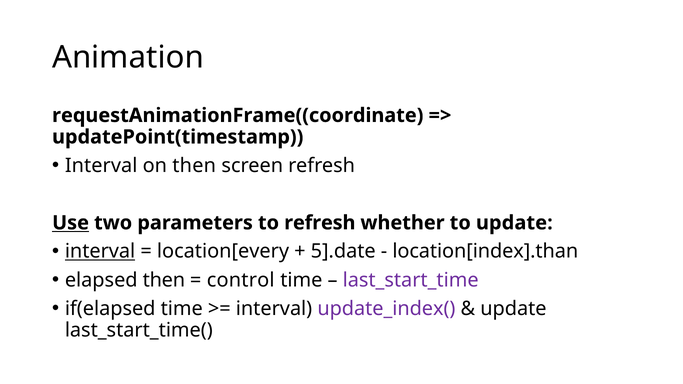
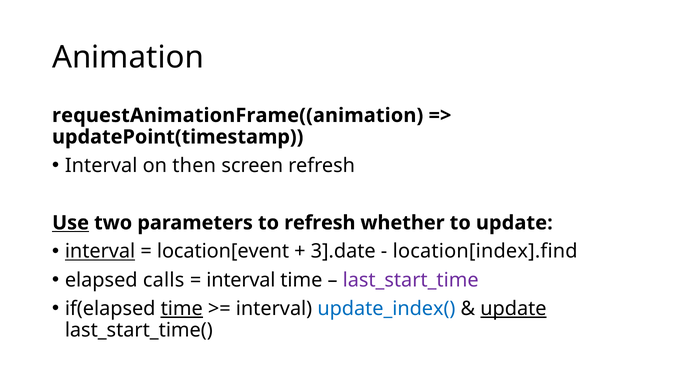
requestAnimationFrame((coordinate: requestAnimationFrame((coordinate -> requestAnimationFrame((animation
location[every: location[every -> location[event
5].date: 5].date -> 3].date
location[index].than: location[index].than -> location[index].find
elapsed then: then -> calls
control at (241, 280): control -> interval
time at (182, 309) underline: none -> present
update_index( colour: purple -> blue
update at (513, 309) underline: none -> present
